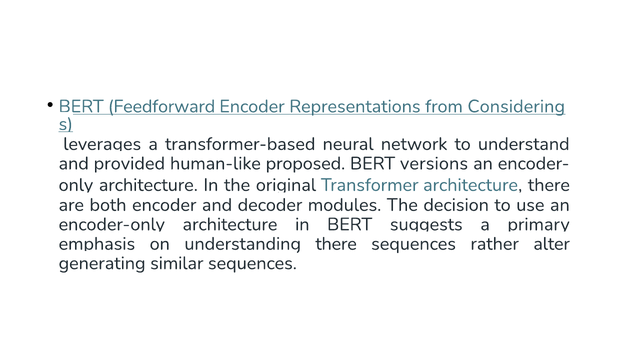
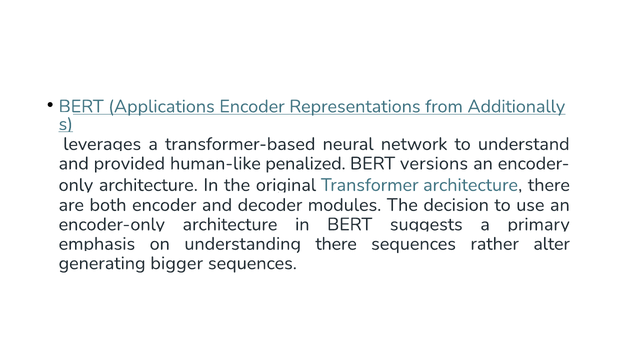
Feedforward: Feedforward -> Applications
Considering: Considering -> Additionally
proposed: proposed -> penalized
similar: similar -> bigger
